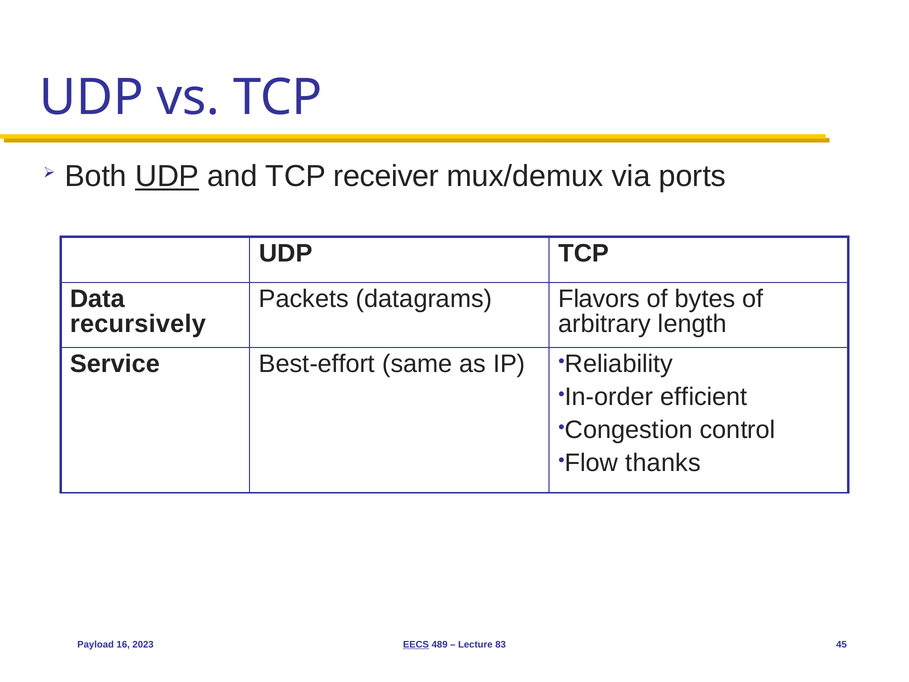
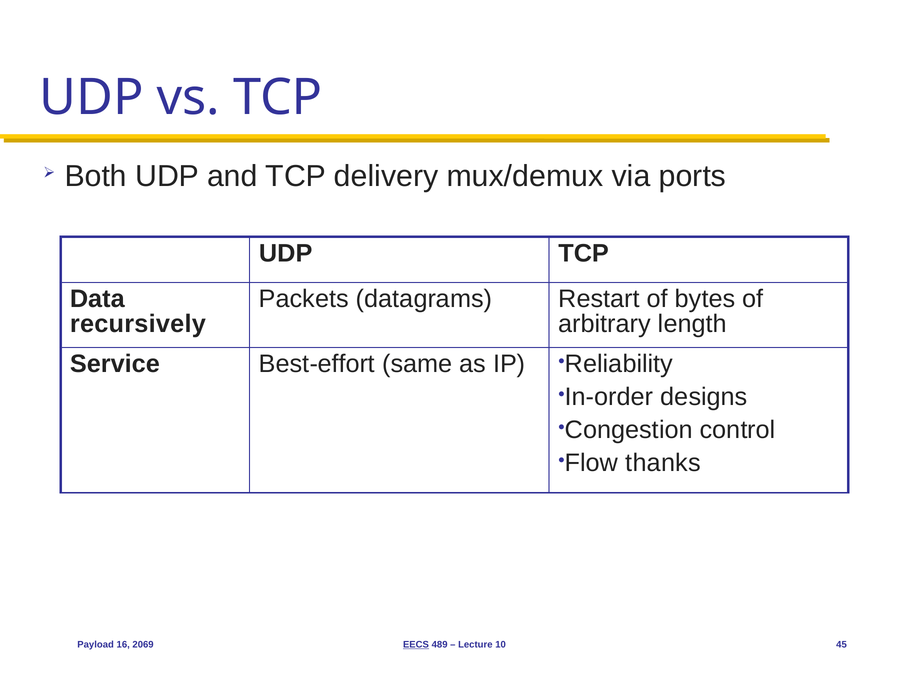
UDP at (167, 176) underline: present -> none
receiver: receiver -> delivery
Flavors: Flavors -> Restart
efficient: efficient -> designs
2023: 2023 -> 2069
83: 83 -> 10
